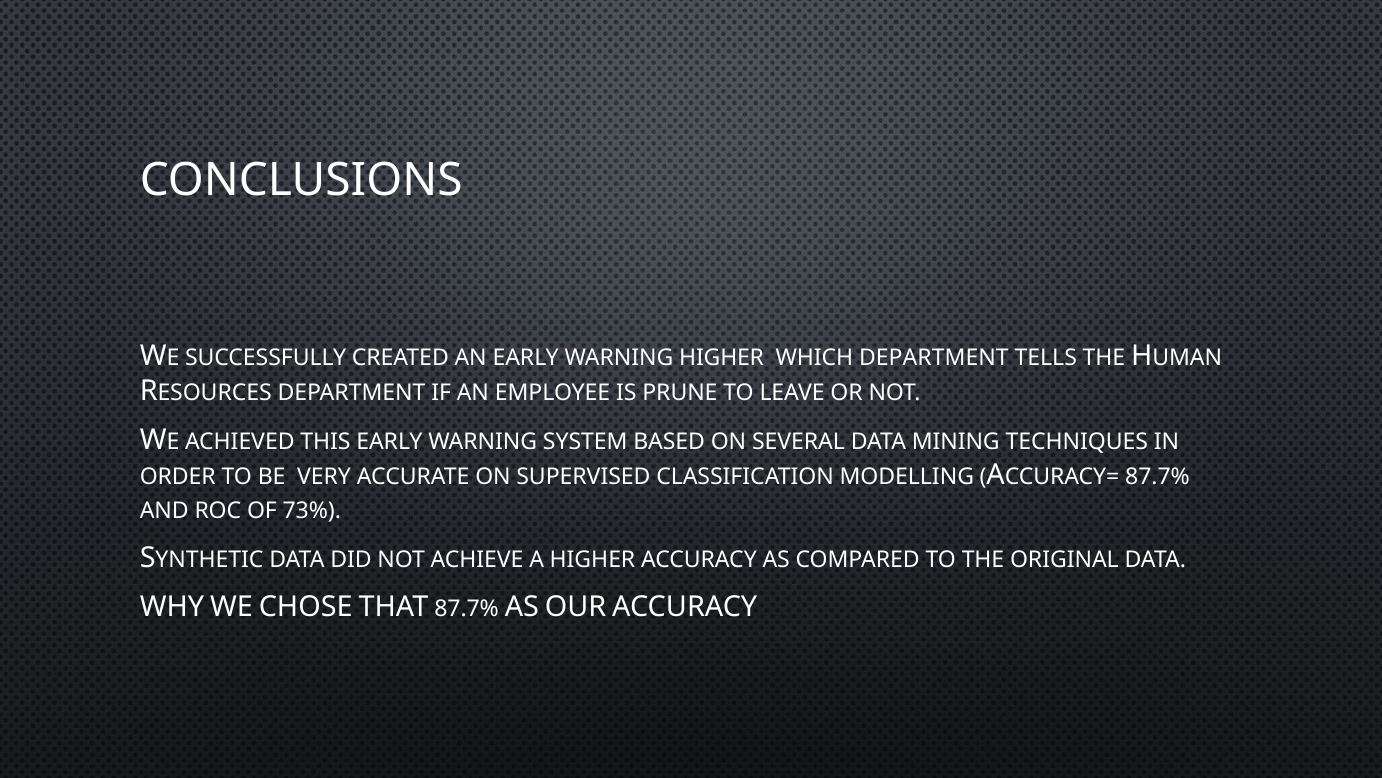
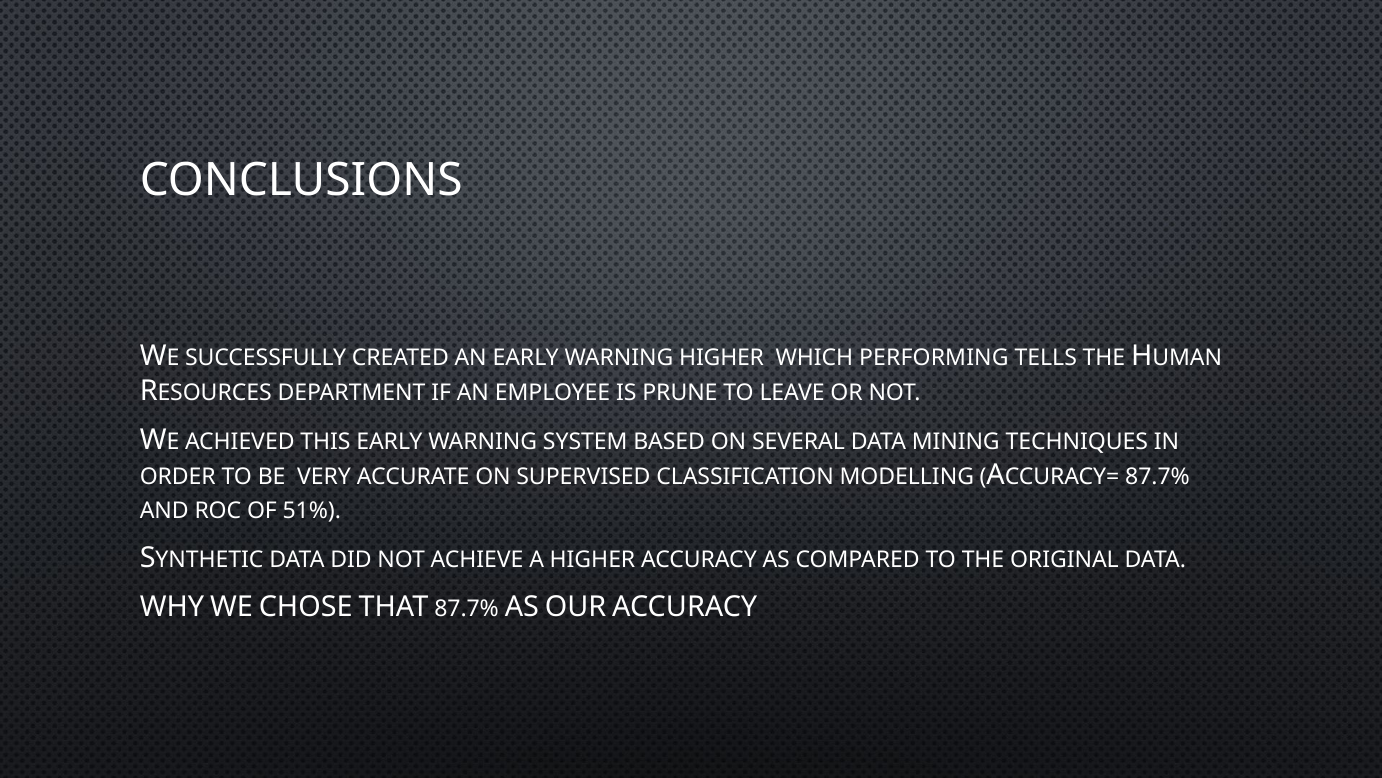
WHICH DEPARTMENT: DEPARTMENT -> PERFORMING
73%: 73% -> 51%
